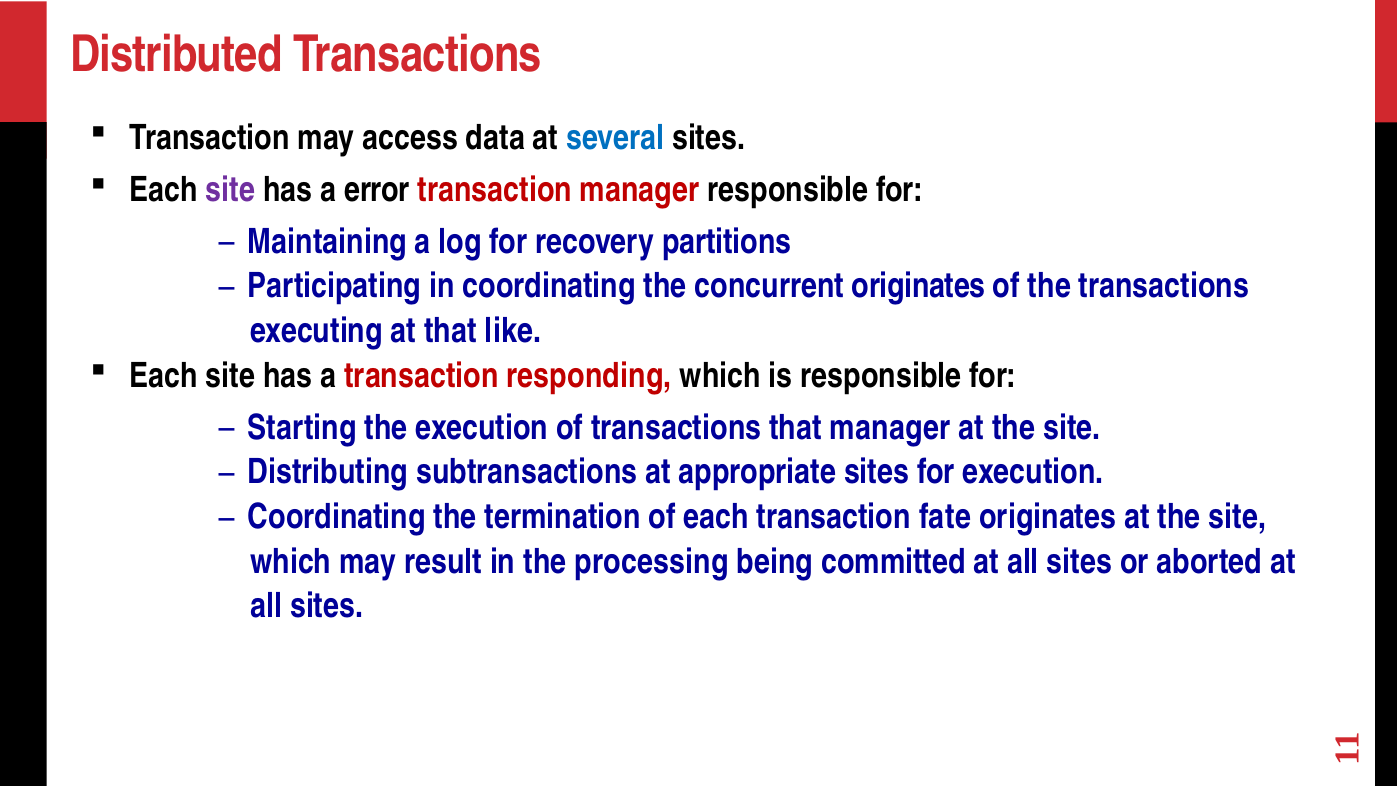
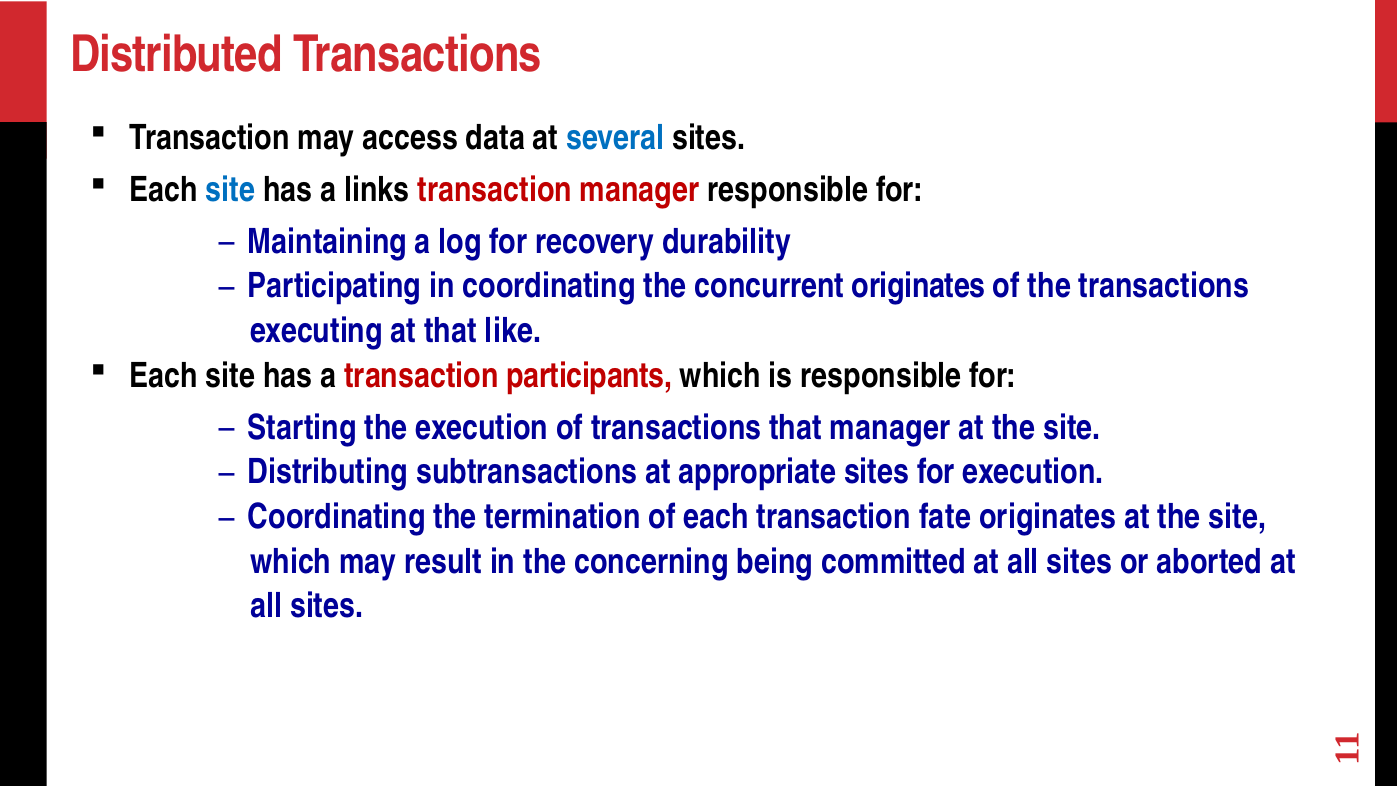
site at (231, 190) colour: purple -> blue
error: error -> links
partitions: partitions -> durability
responding: responding -> participants
processing: processing -> concerning
